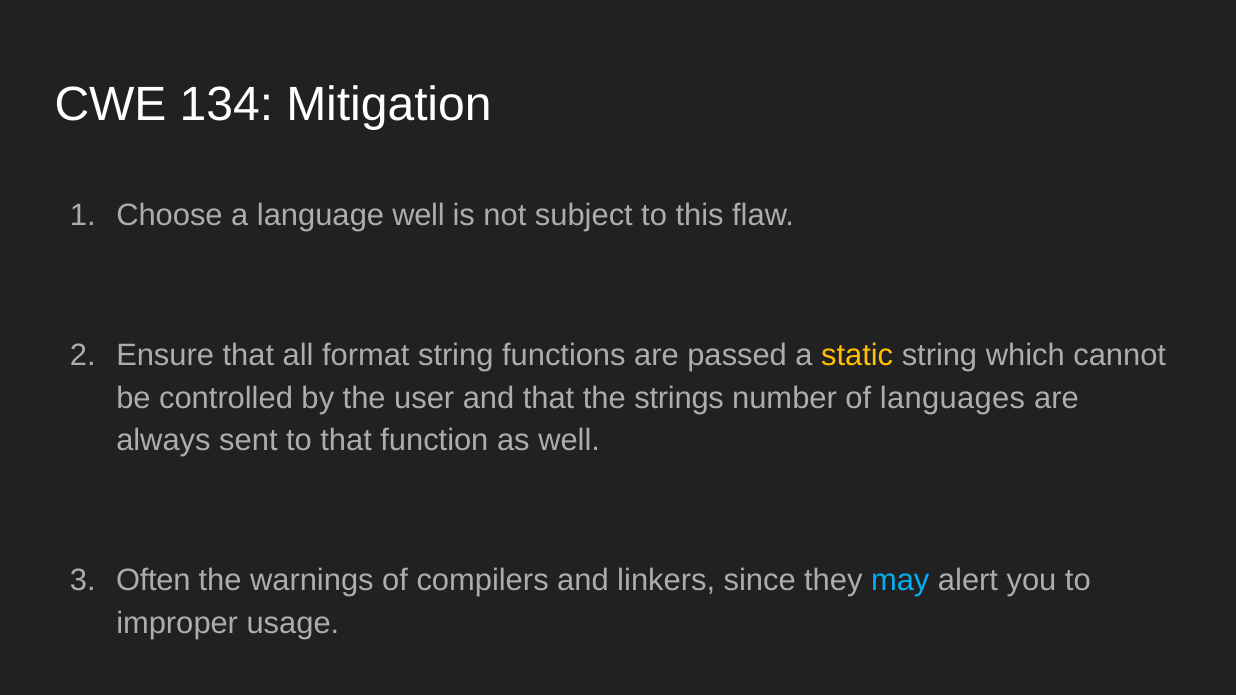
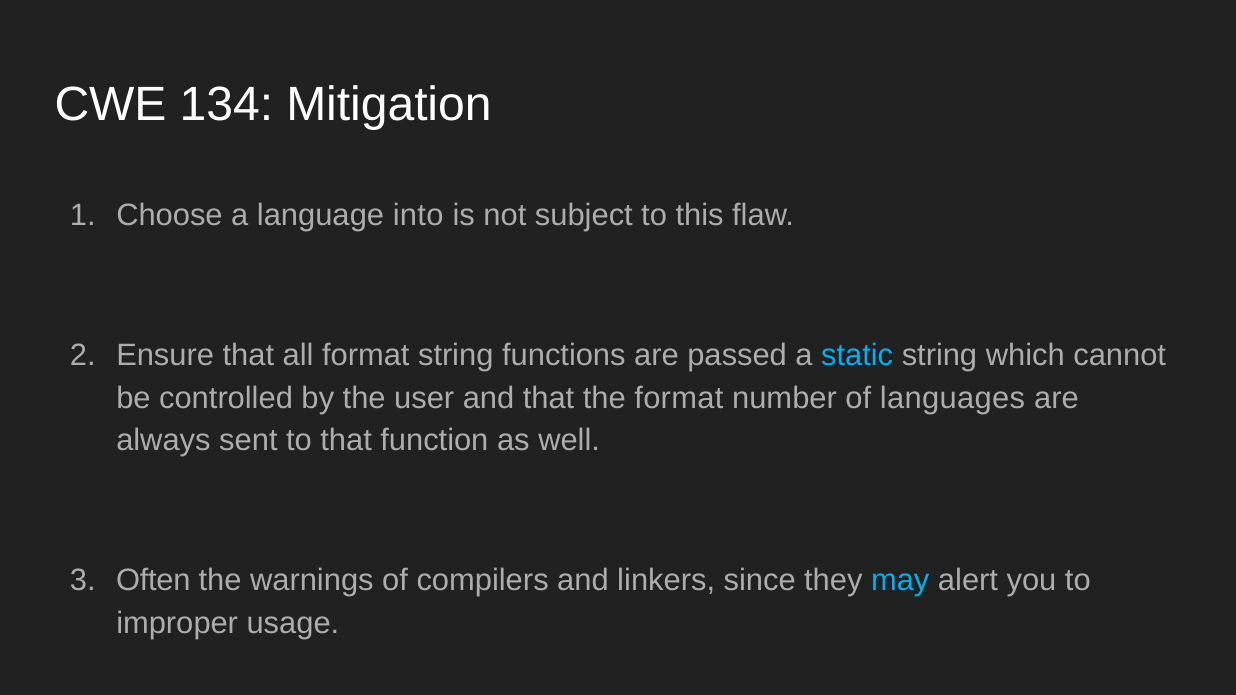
language well: well -> into
static colour: yellow -> light blue
the strings: strings -> format
